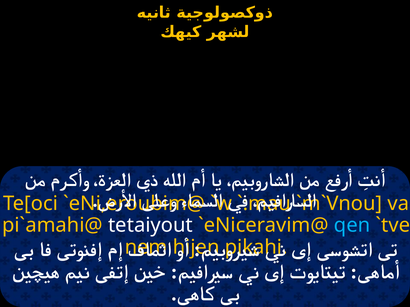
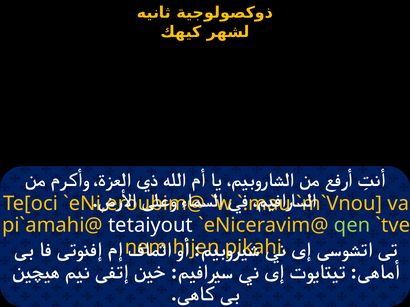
qen colour: light blue -> light green
